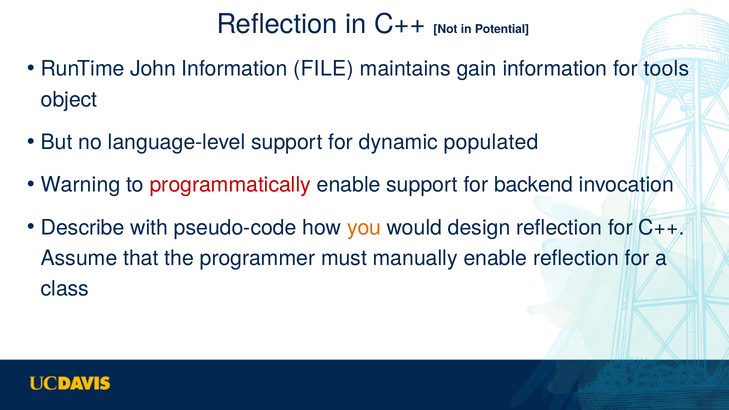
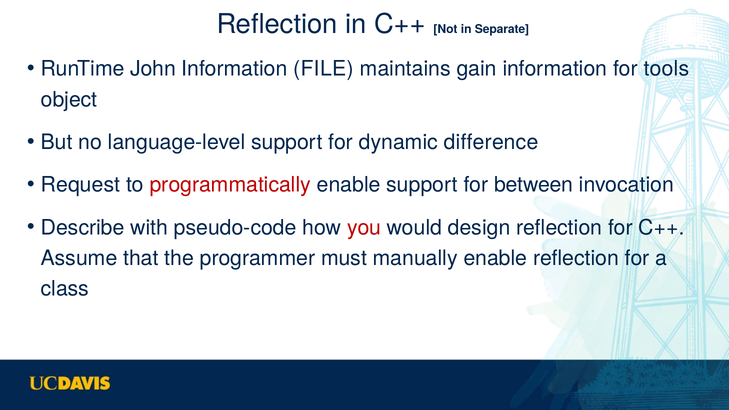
Potential: Potential -> Separate
populated: populated -> difference
Warning: Warning -> Request
backend: backend -> between
you colour: orange -> red
